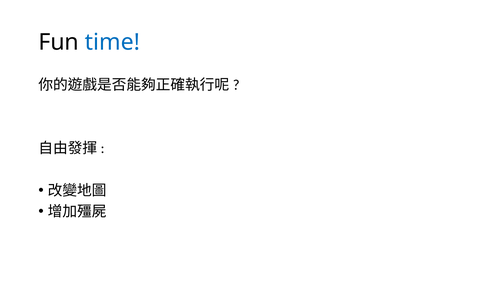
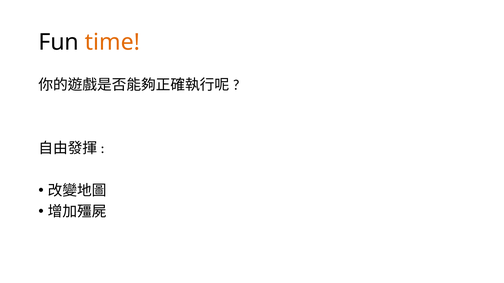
time colour: blue -> orange
